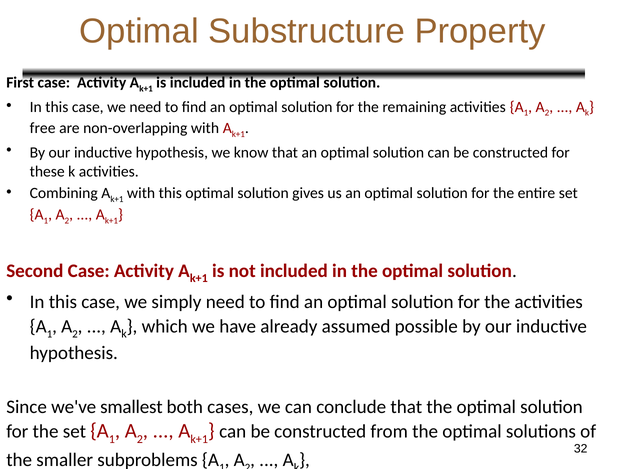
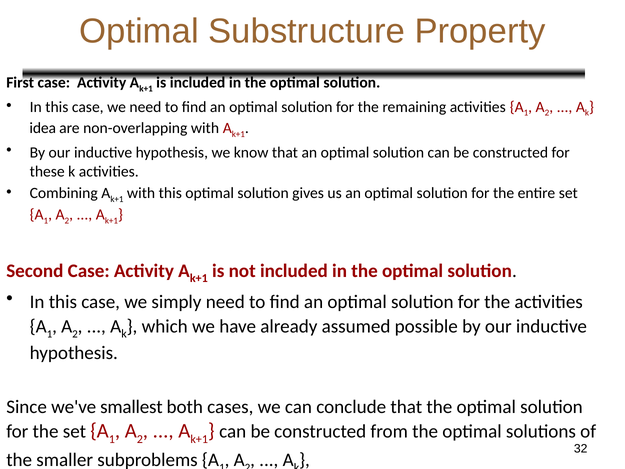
free: free -> idea
